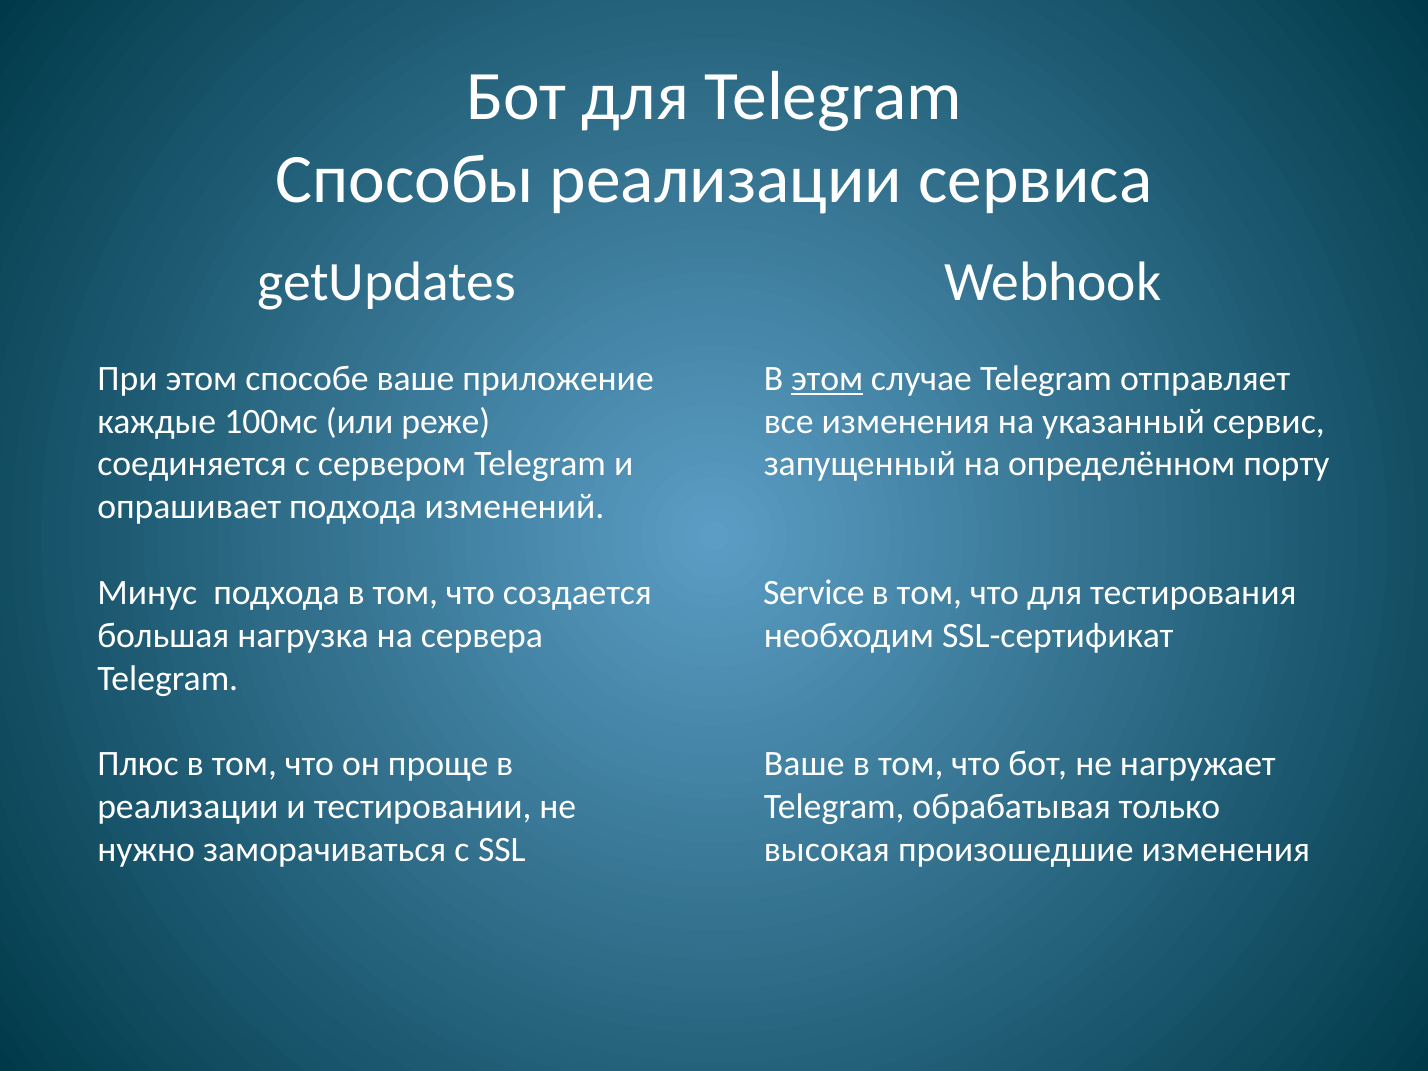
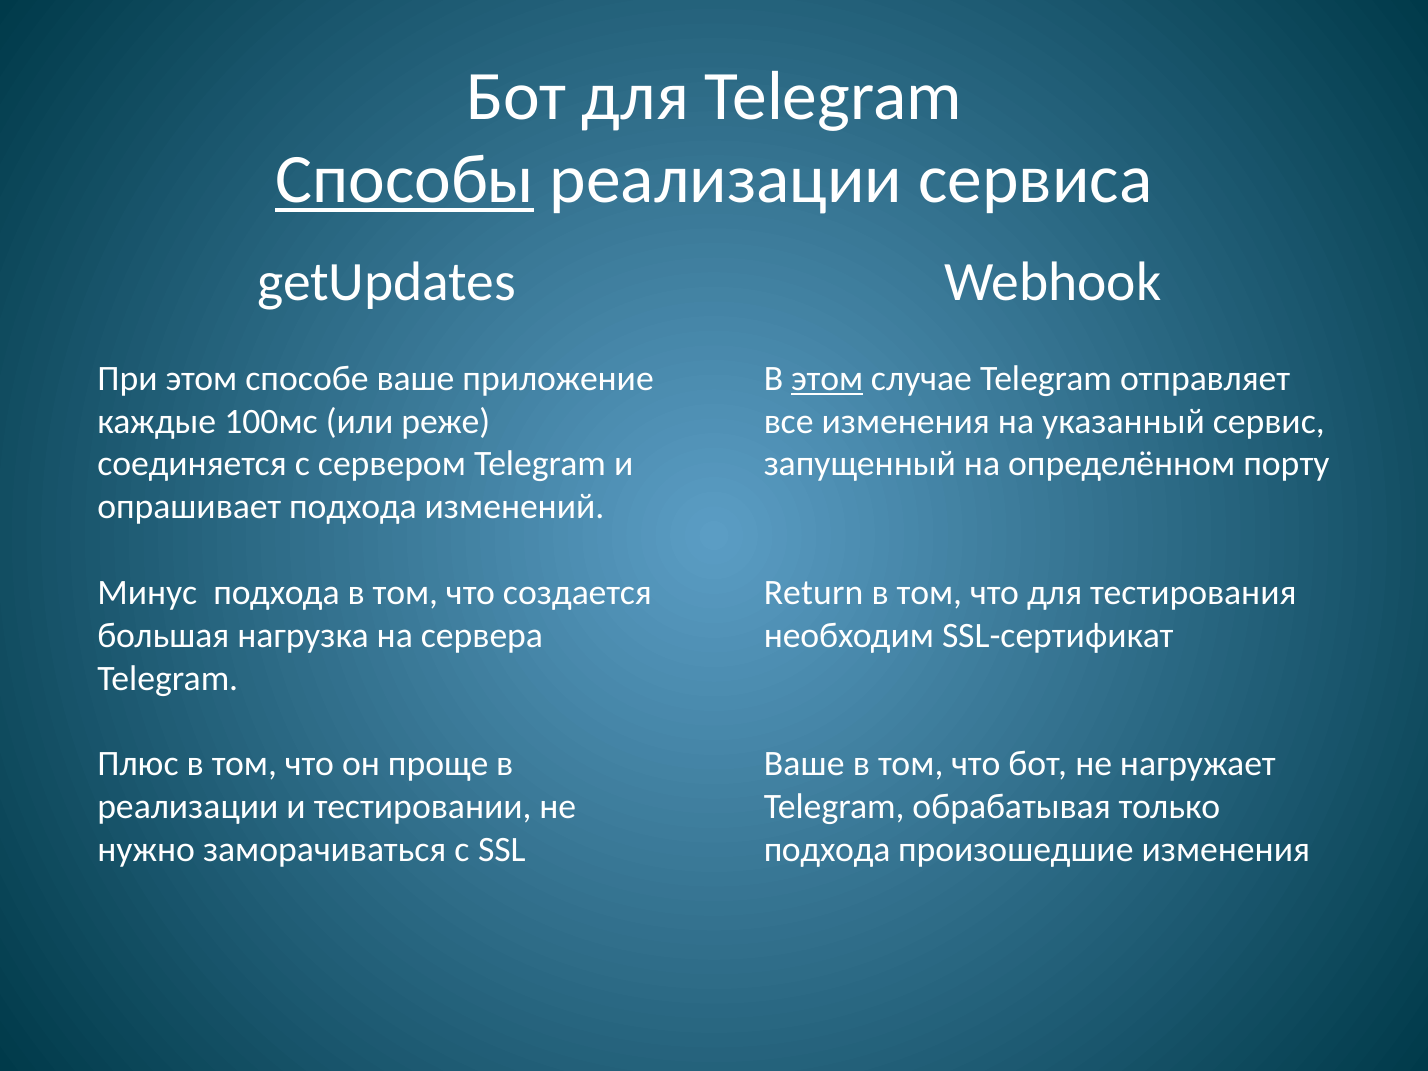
Способы underline: none -> present
Service: Service -> Return
высокая at (827, 850): высокая -> подхода
